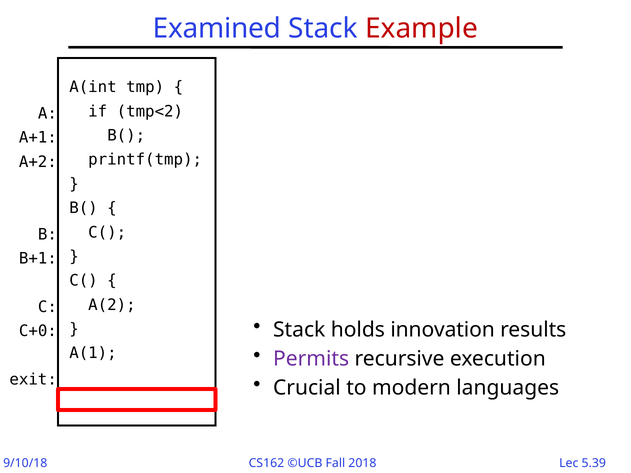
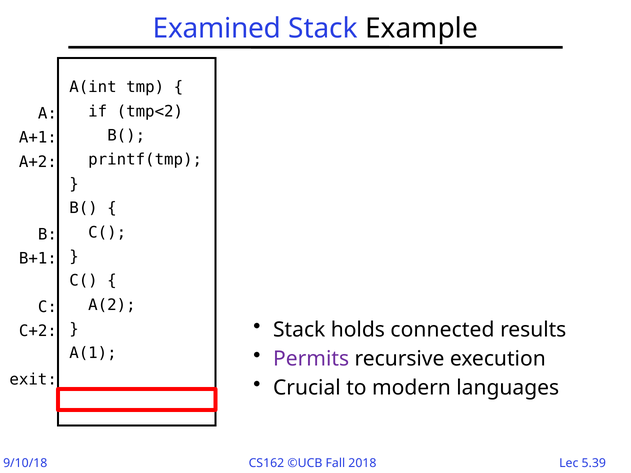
Example colour: red -> black
innovation: innovation -> connected
C+0: C+0 -> C+2
